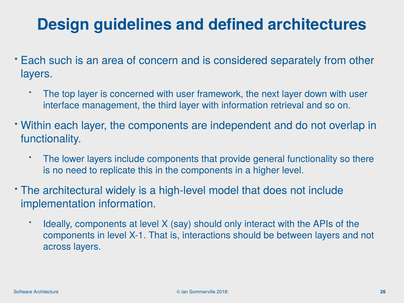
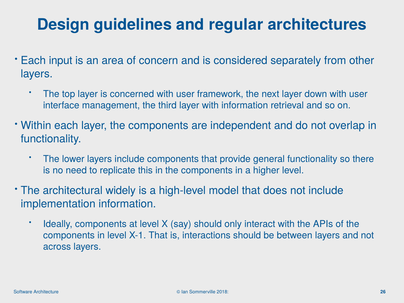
defined: defined -> regular
such: such -> input
